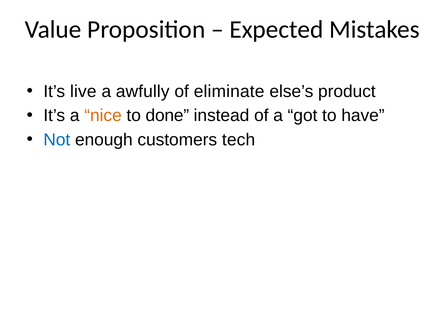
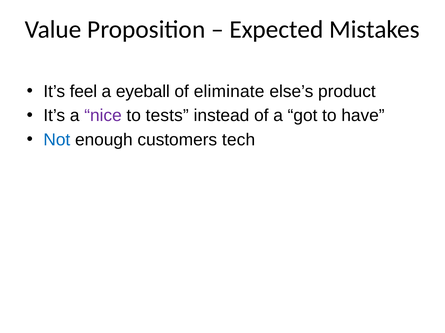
live: live -> feel
awfully: awfully -> eyeball
nice colour: orange -> purple
done: done -> tests
